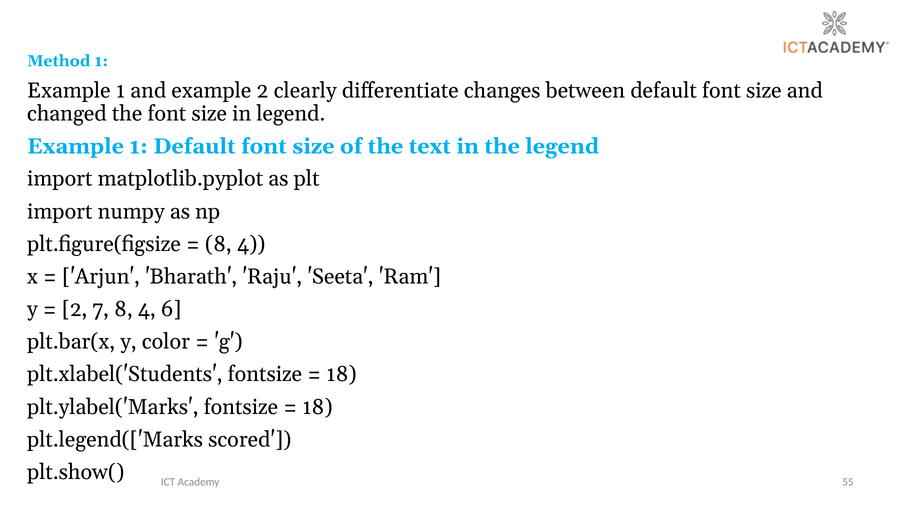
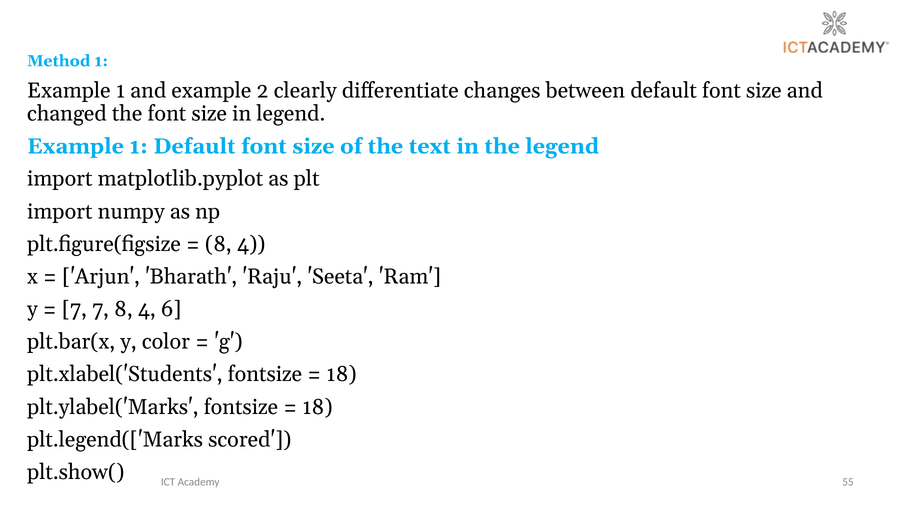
2 at (75, 310): 2 -> 7
